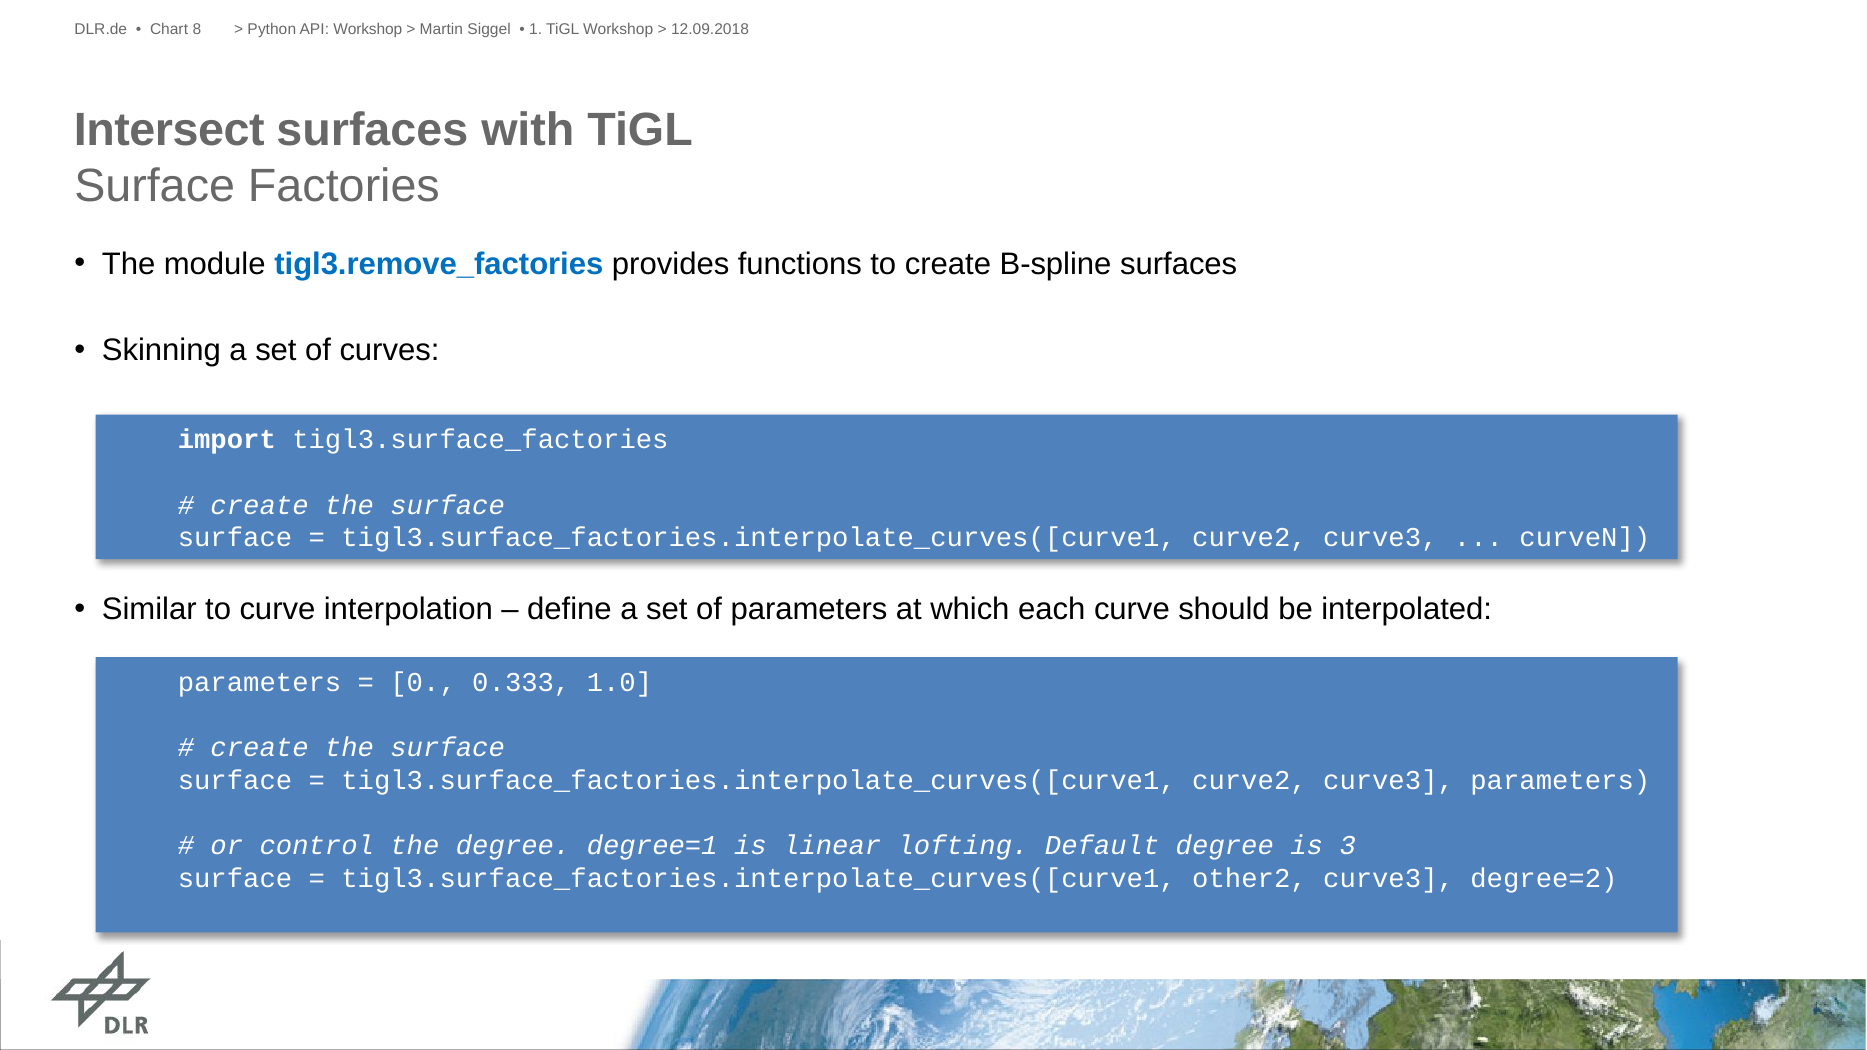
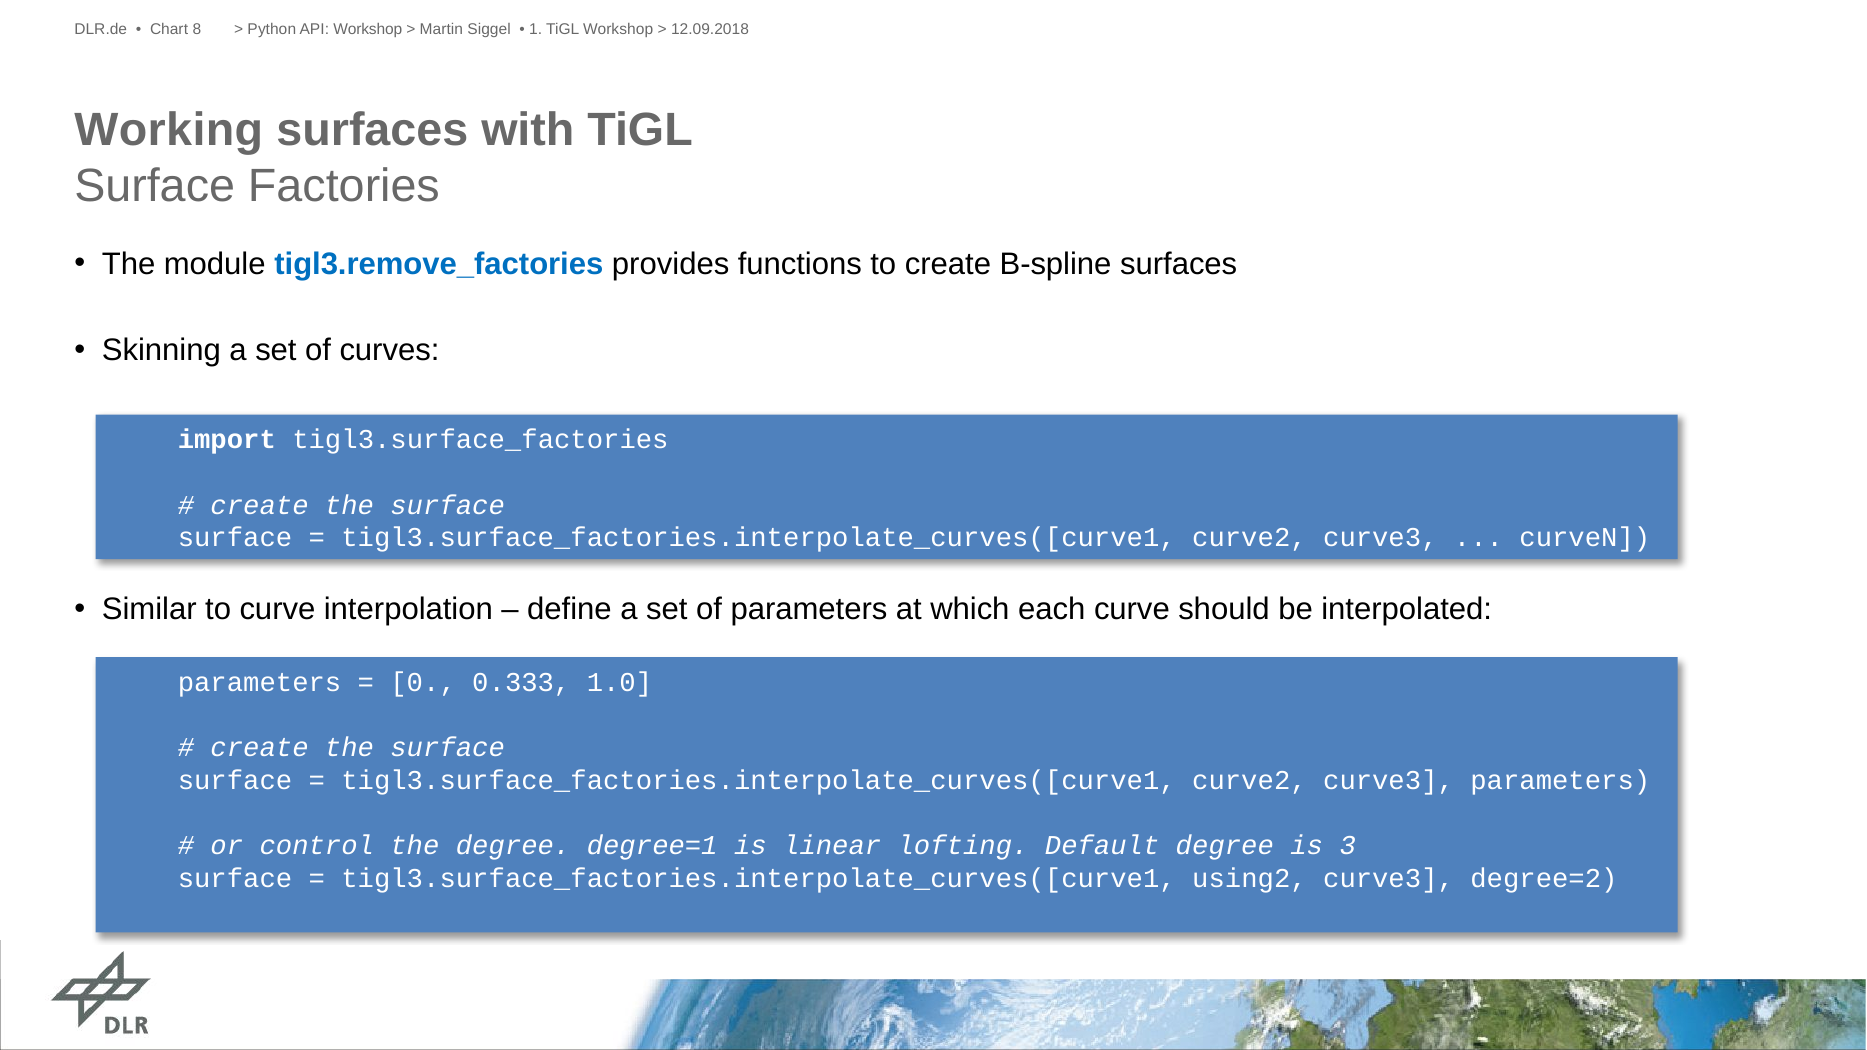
Intersect: Intersect -> Working
other2: other2 -> using2
